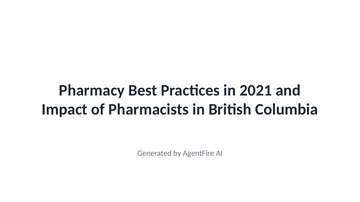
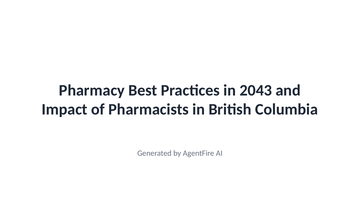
2021: 2021 -> 2043
